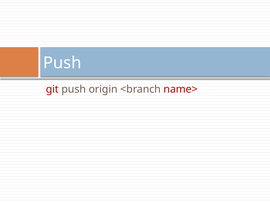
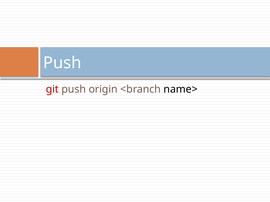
name> colour: red -> black
